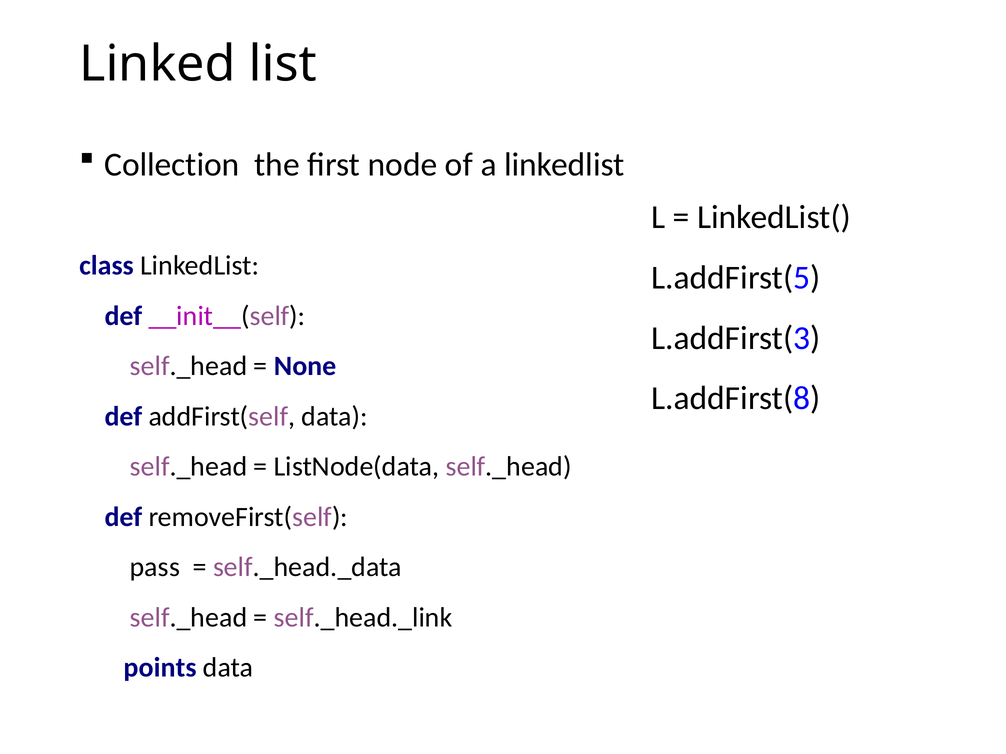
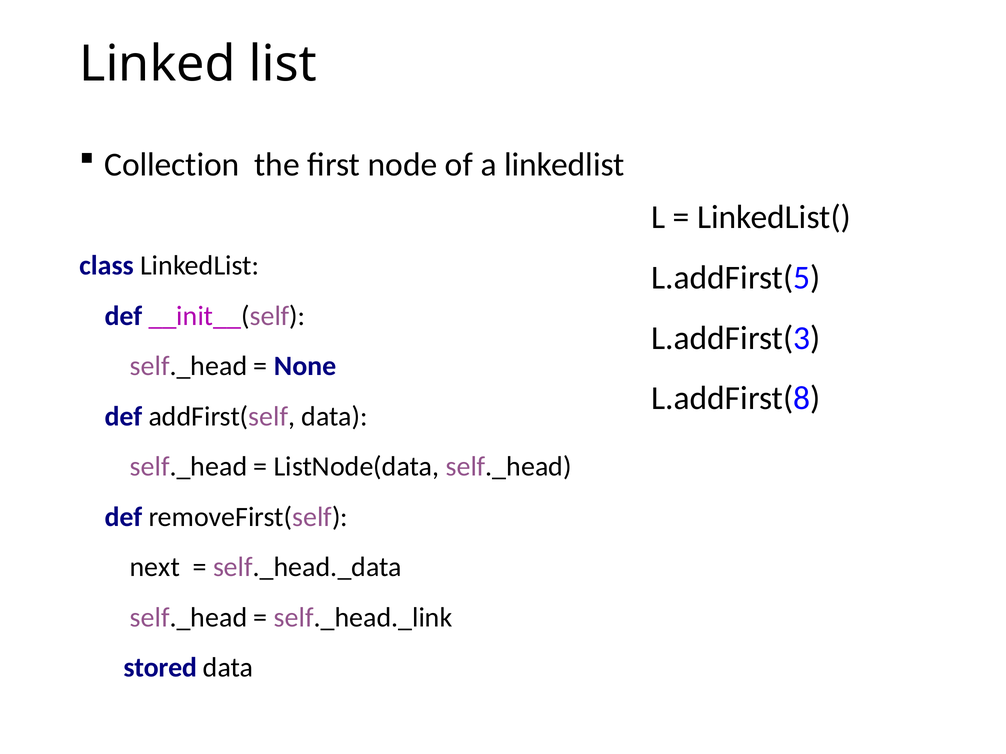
pass: pass -> next
points: points -> stored
